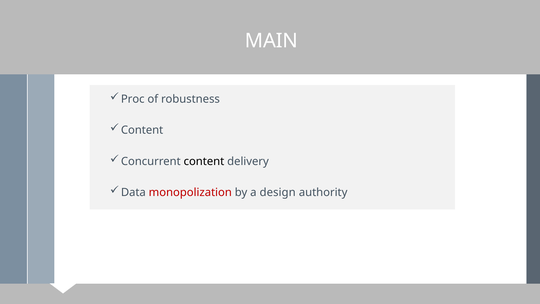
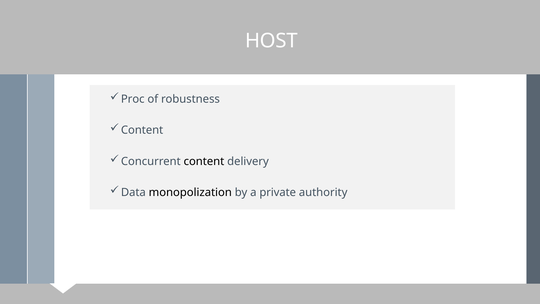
MAIN: MAIN -> HOST
monopolization colour: red -> black
design: design -> private
